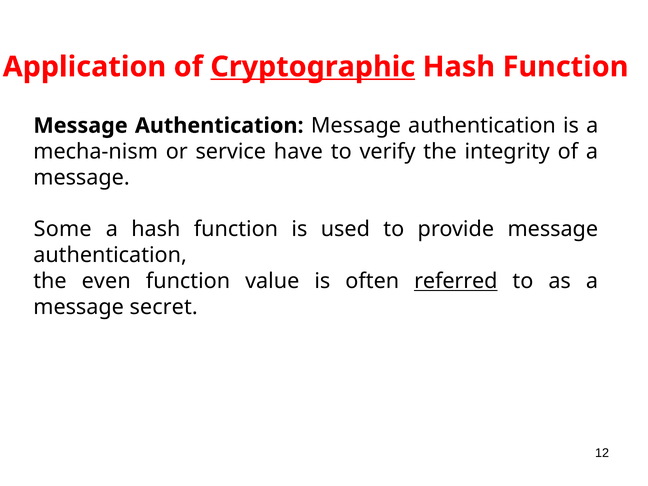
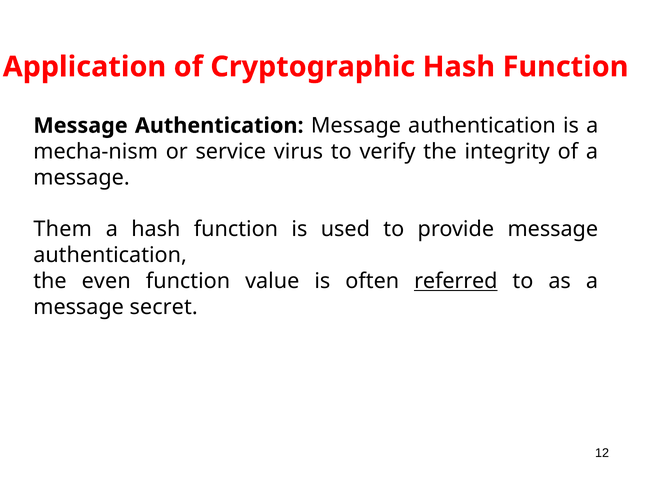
Cryptographic underline: present -> none
have: have -> virus
Some: Some -> Them
